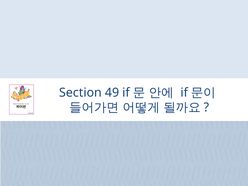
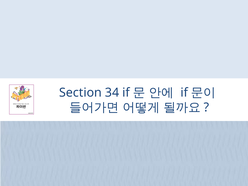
49: 49 -> 34
